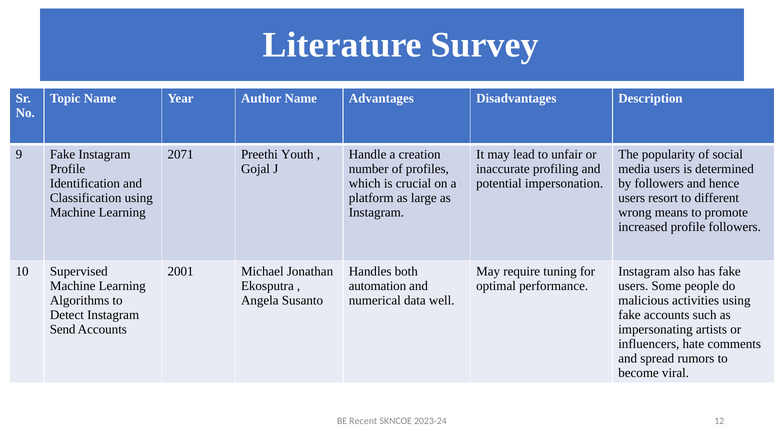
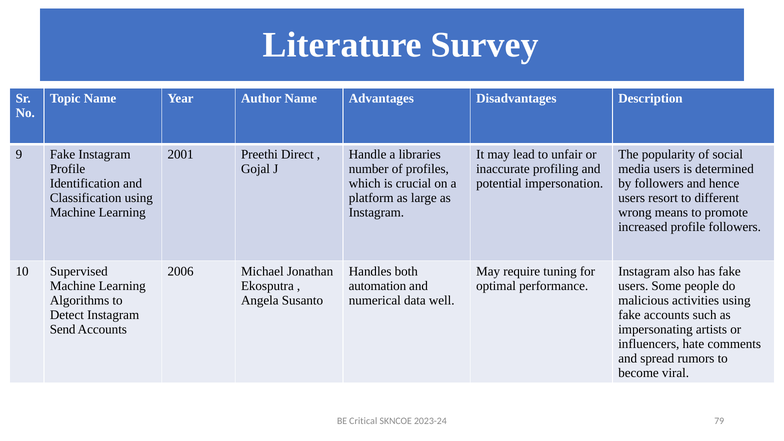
2071: 2071 -> 2001
Youth: Youth -> Direct
creation: creation -> libraries
2001: 2001 -> 2006
Recent: Recent -> Critical
12: 12 -> 79
